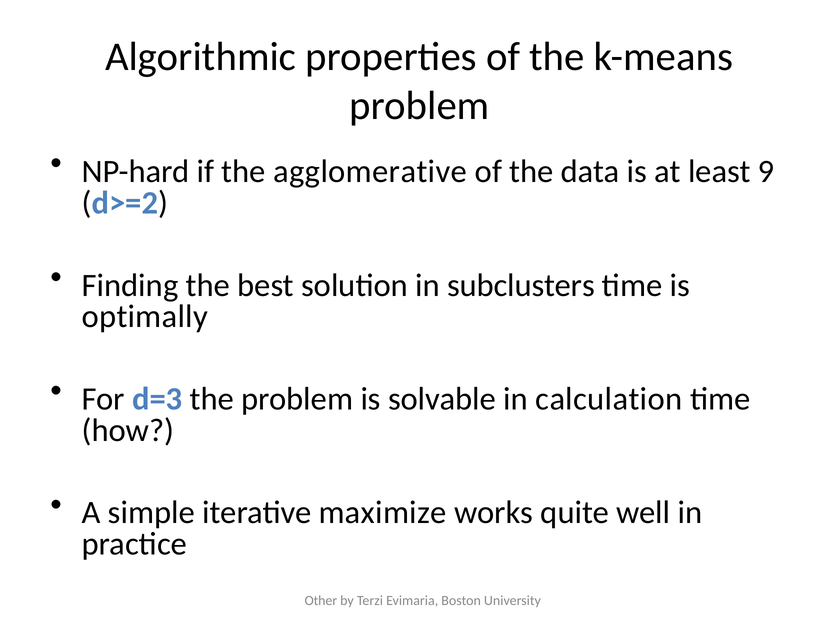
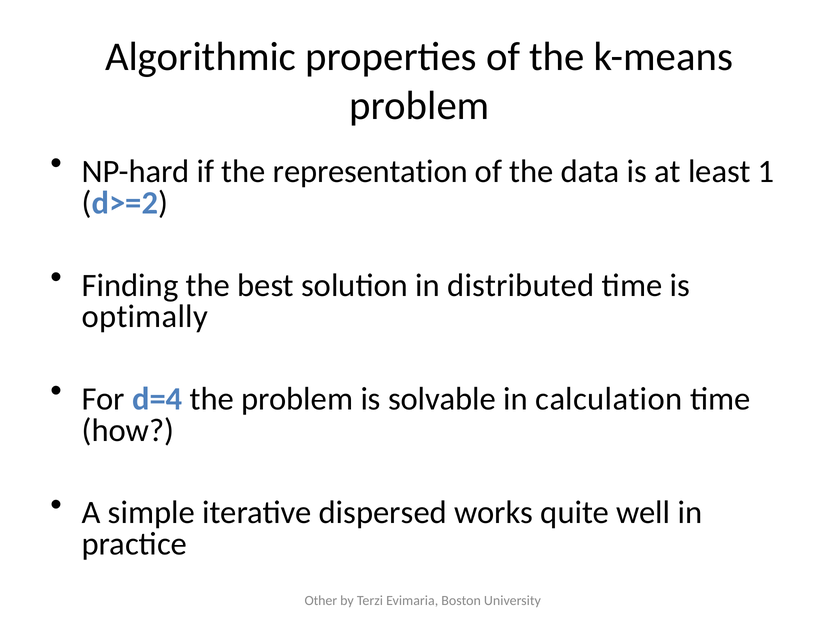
agglomerative: agglomerative -> representation
9: 9 -> 1
subclusters: subclusters -> distributed
d=3: d=3 -> d=4
maximize: maximize -> dispersed
